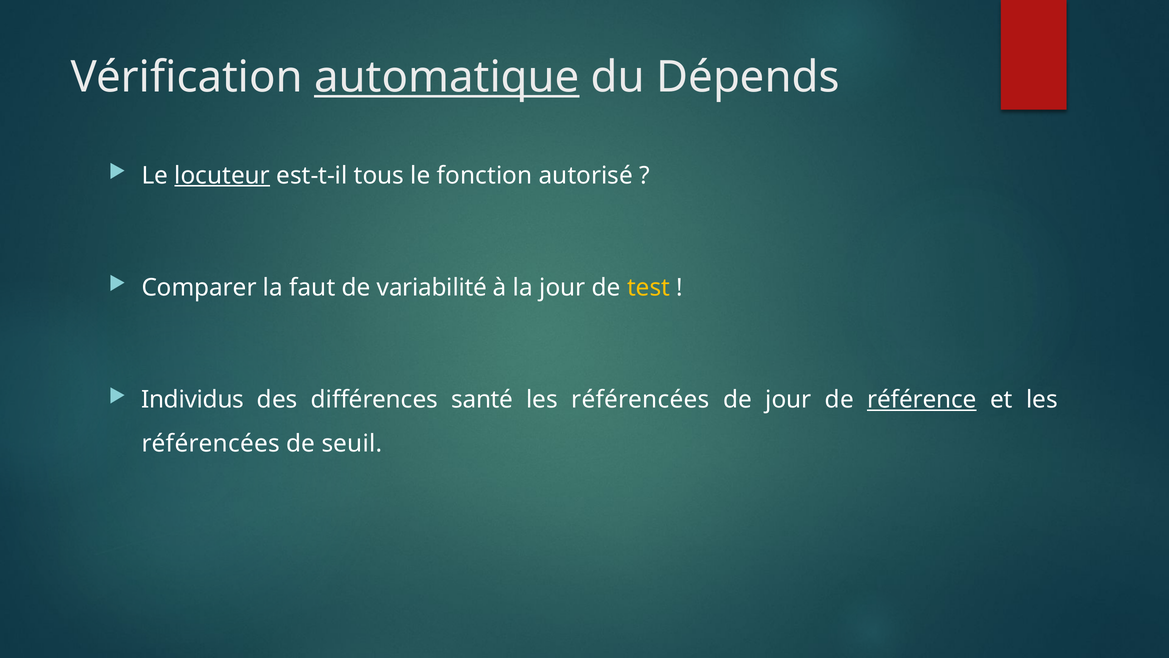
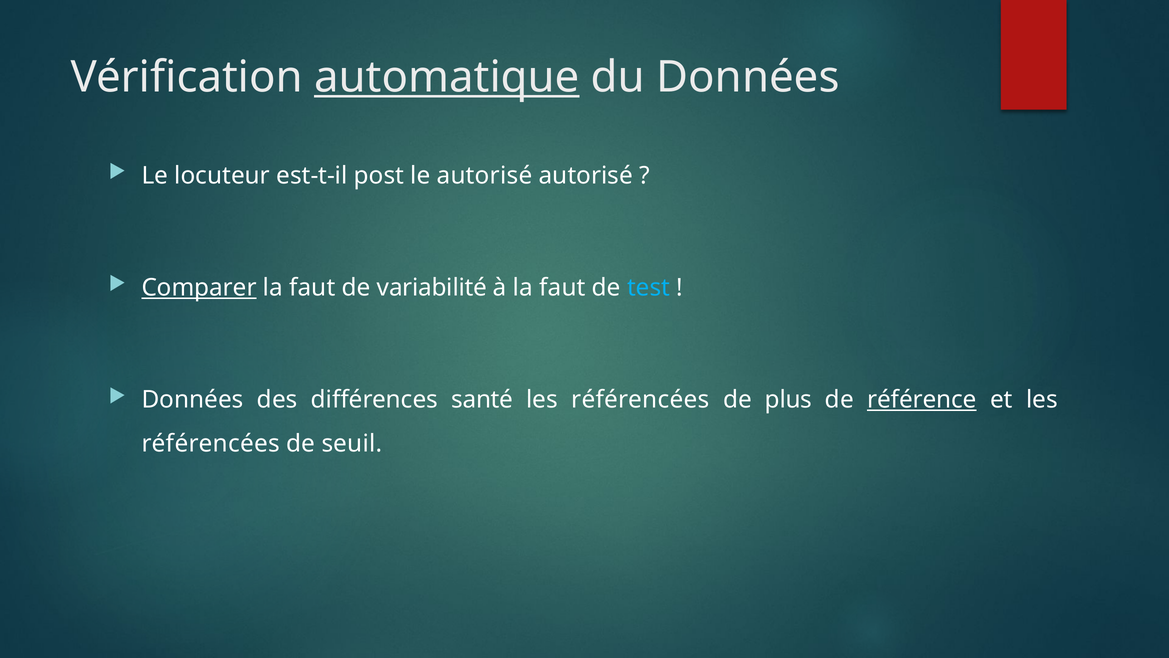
du Dépends: Dépends -> Données
locuteur underline: present -> none
tous: tous -> post
le fonction: fonction -> autorisé
Comparer underline: none -> present
à la jour: jour -> faut
test colour: yellow -> light blue
Individus at (193, 399): Individus -> Données
de jour: jour -> plus
